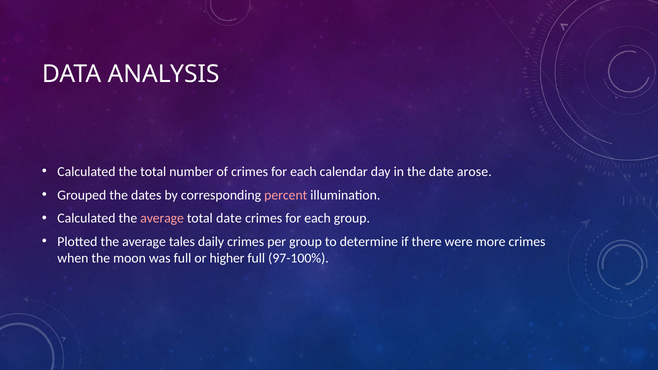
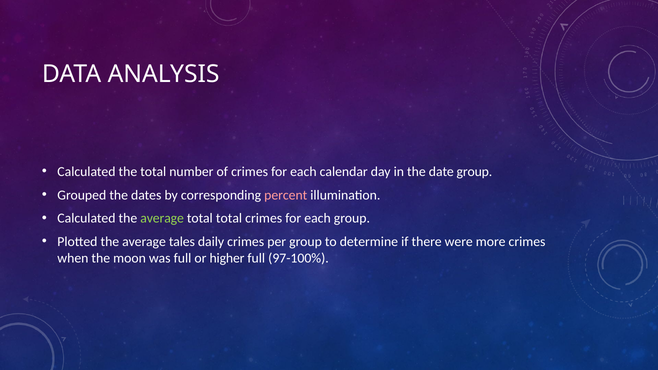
date arose: arose -> group
average at (162, 218) colour: pink -> light green
total date: date -> total
